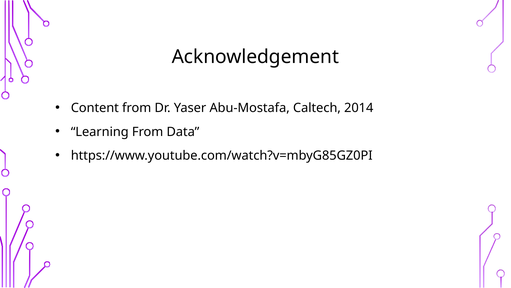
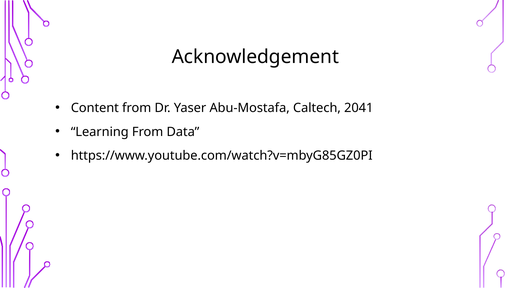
2014: 2014 -> 2041
